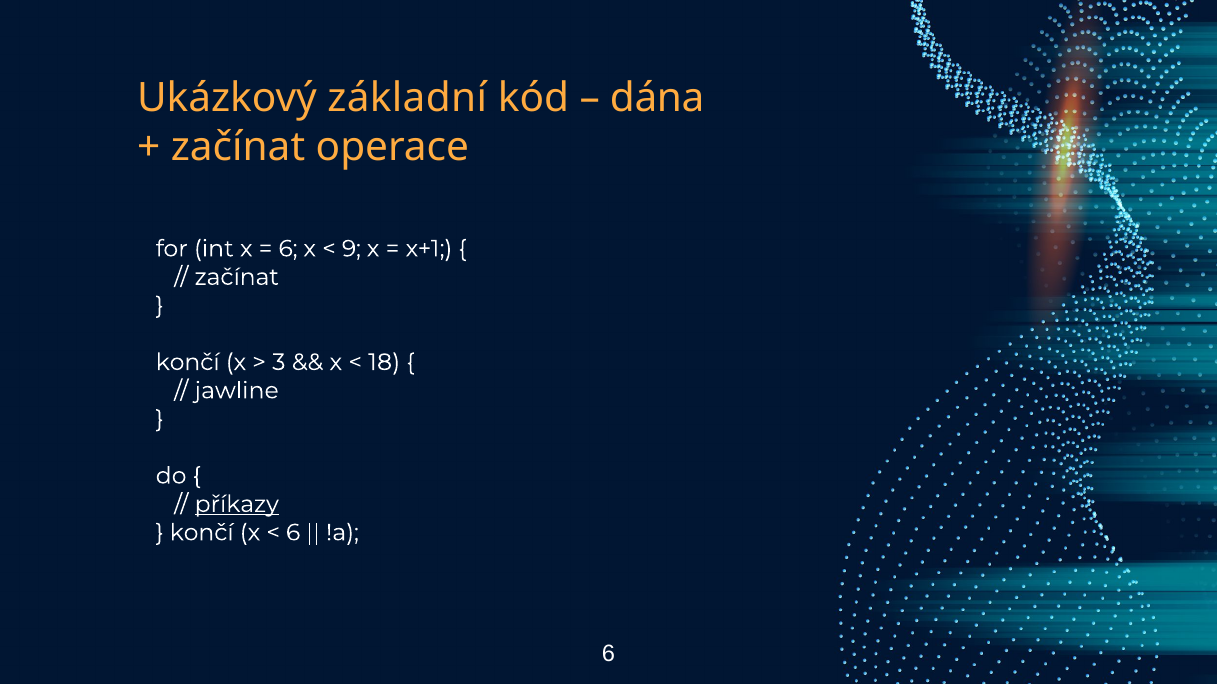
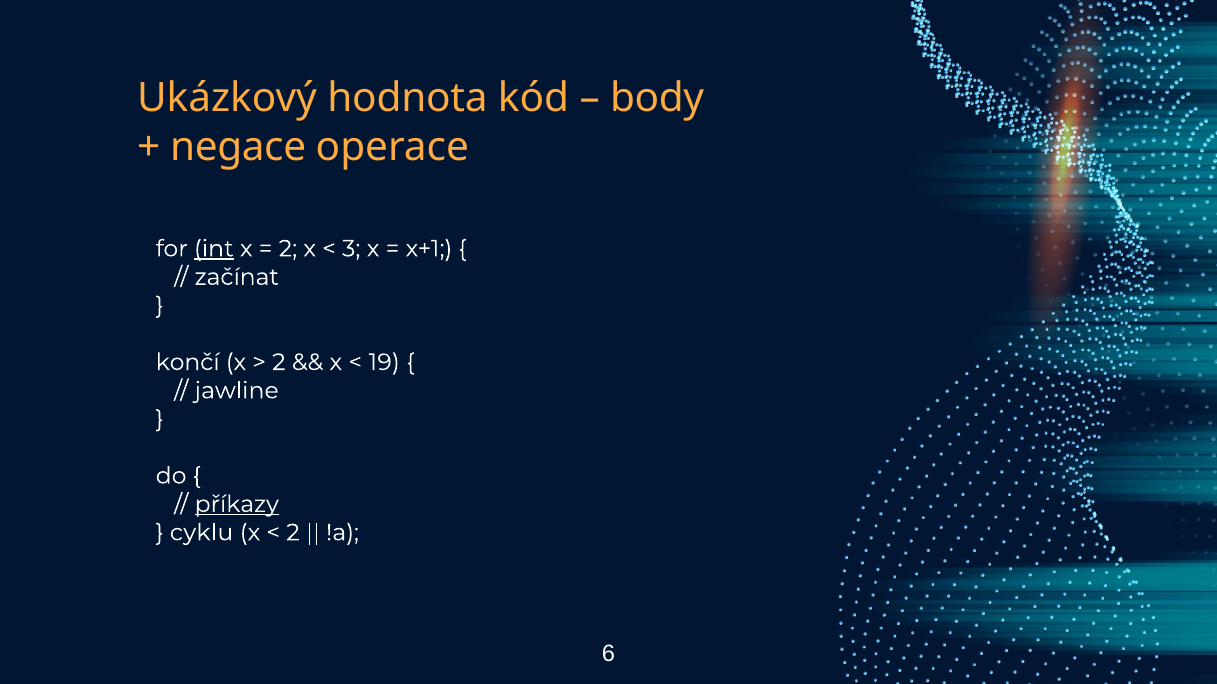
základní: základní -> hodnota
dána: dána -> body
začínat at (238, 147): začínat -> negace
int underline: none -> present
6 at (288, 249): 6 -> 2
9: 9 -> 3
3 at (279, 363): 3 -> 2
18: 18 -> 19
končí at (202, 533): končí -> cyklu
6 at (293, 533): 6 -> 2
